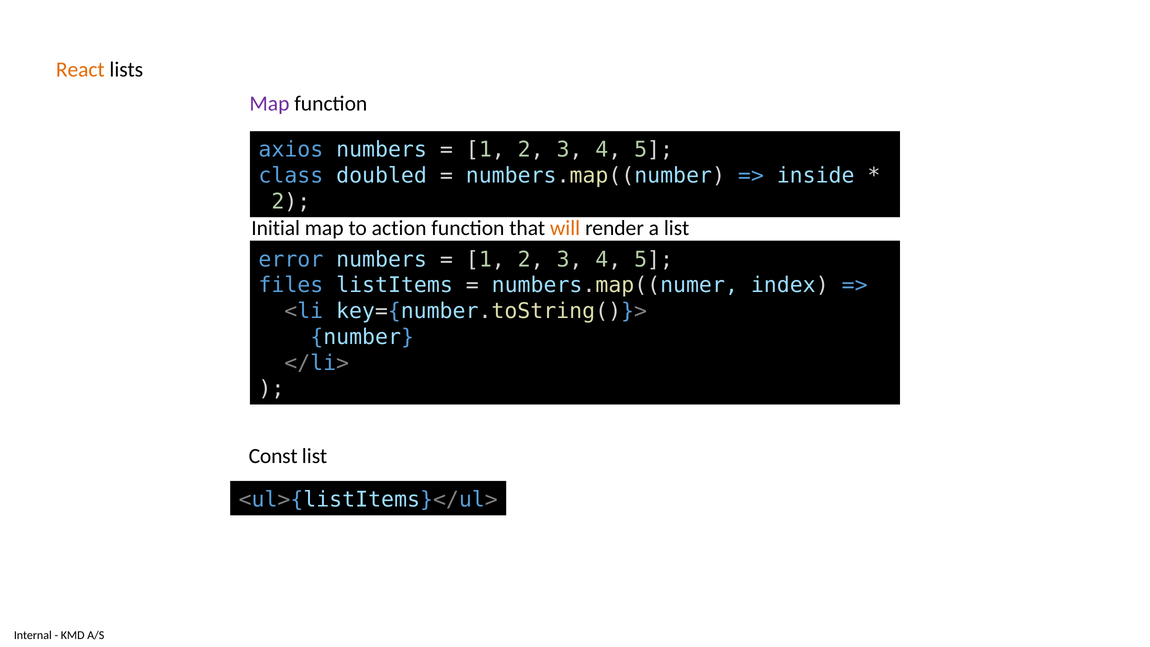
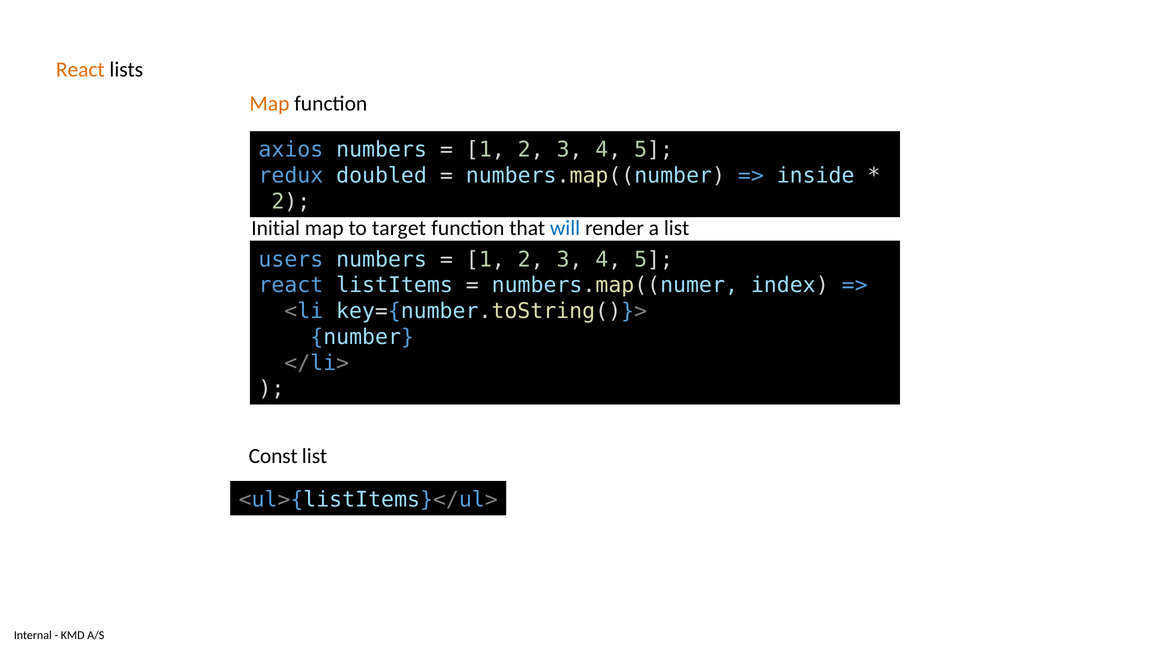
Map at (269, 104) colour: purple -> orange
class: class -> redux
action: action -> target
will colour: orange -> blue
error: error -> users
files at (291, 285): files -> react
